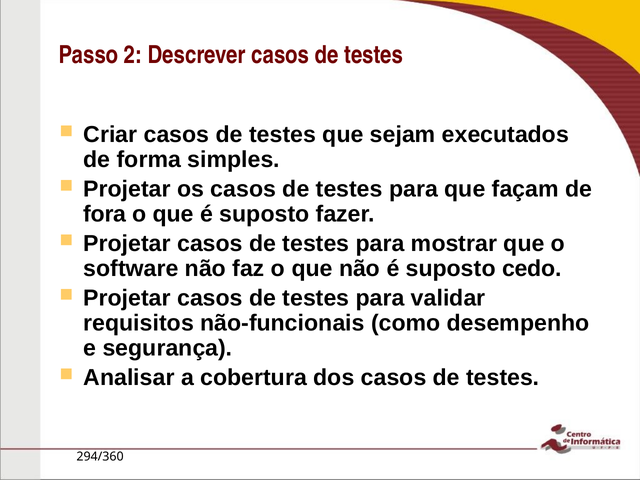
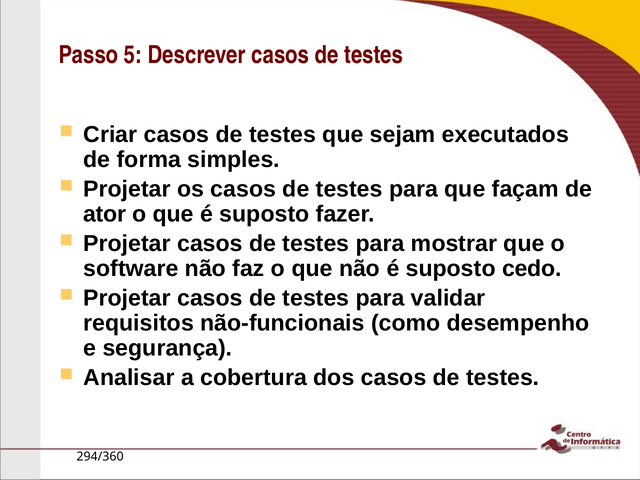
2: 2 -> 5
fora: fora -> ator
